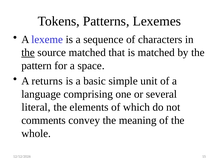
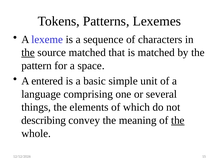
returns: returns -> entered
literal: literal -> things
comments: comments -> describing
the at (178, 120) underline: none -> present
